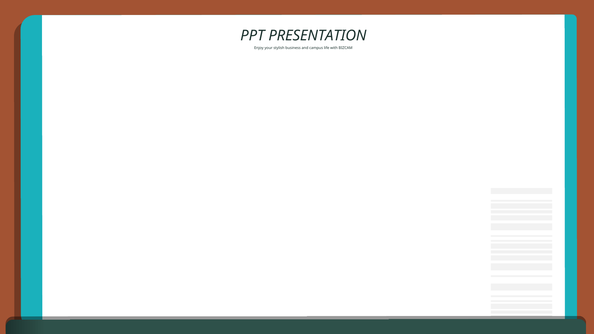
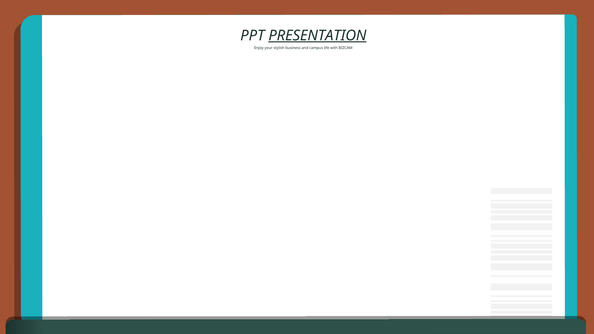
PRESENTATION underline: none -> present
